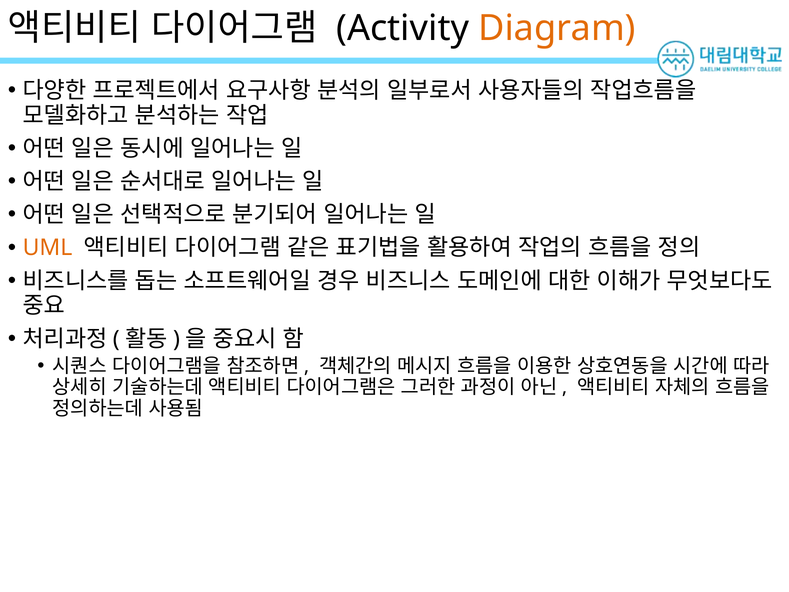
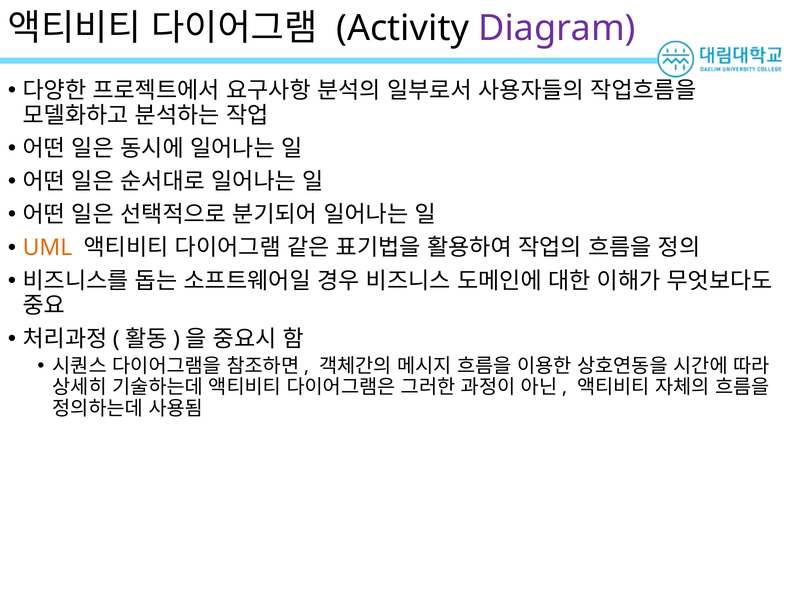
Diagram colour: orange -> purple
